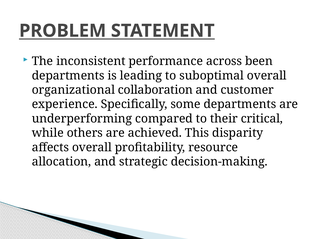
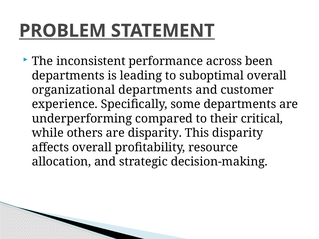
organizational collaboration: collaboration -> departments
are achieved: achieved -> disparity
